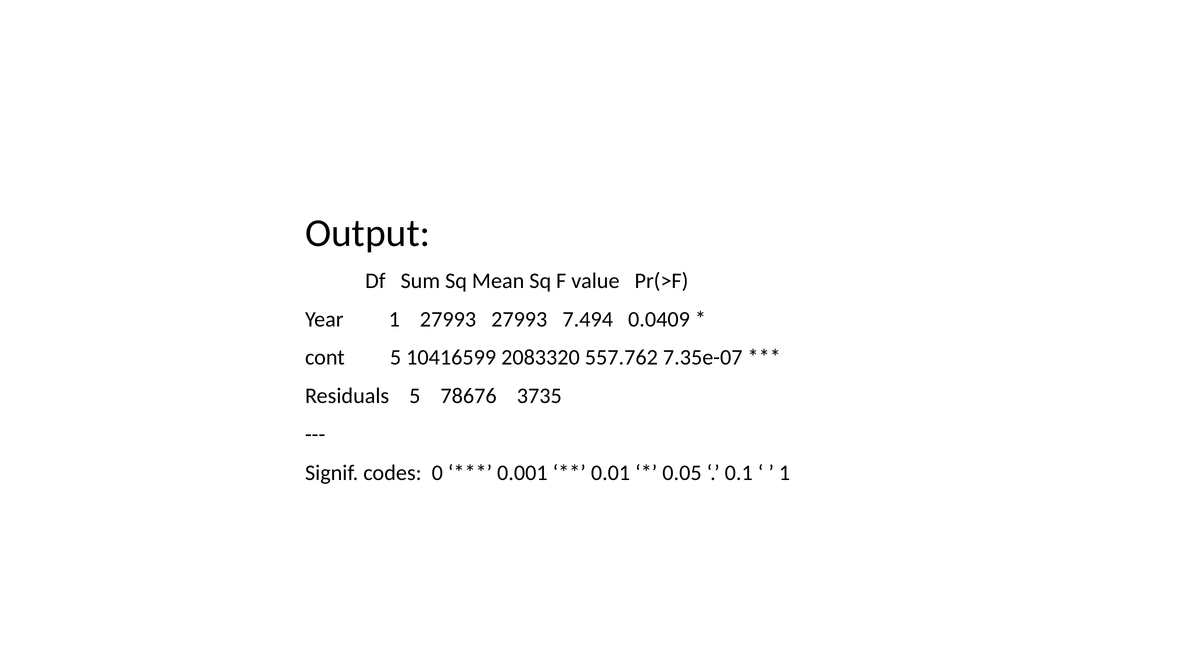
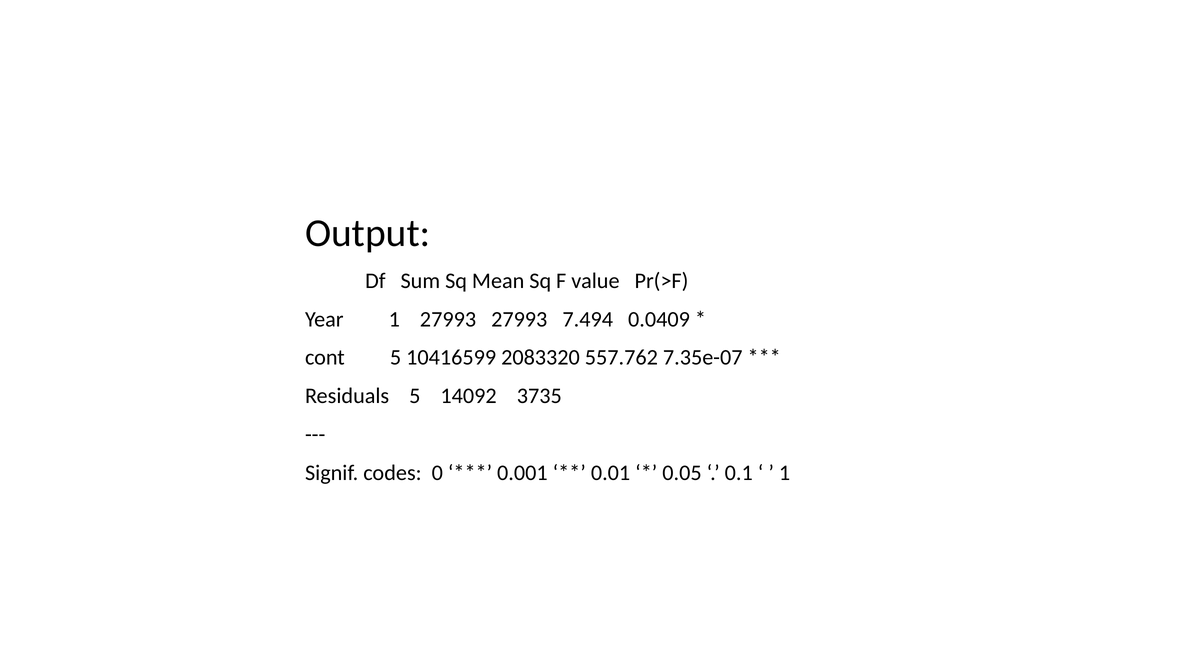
78676: 78676 -> 14092
